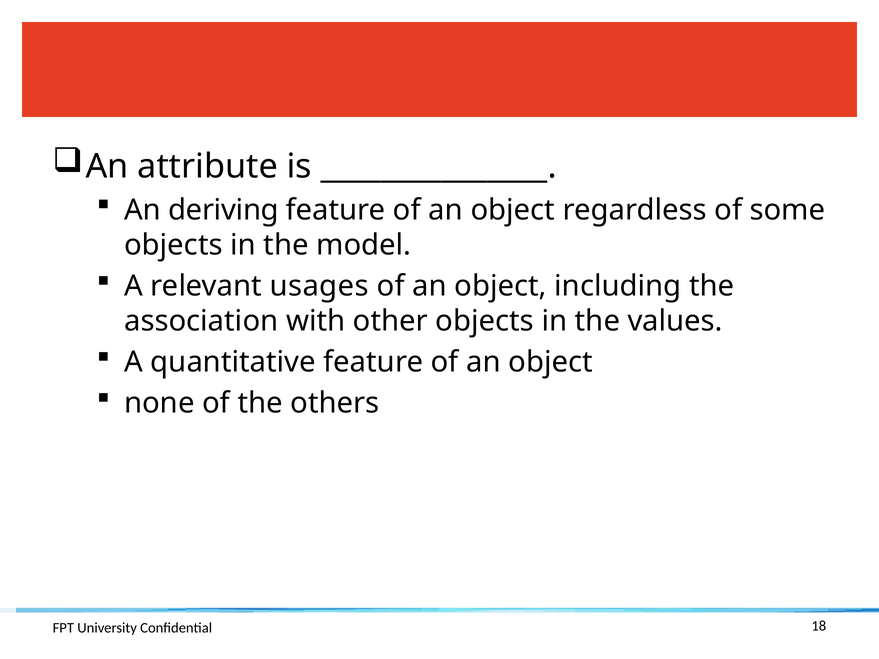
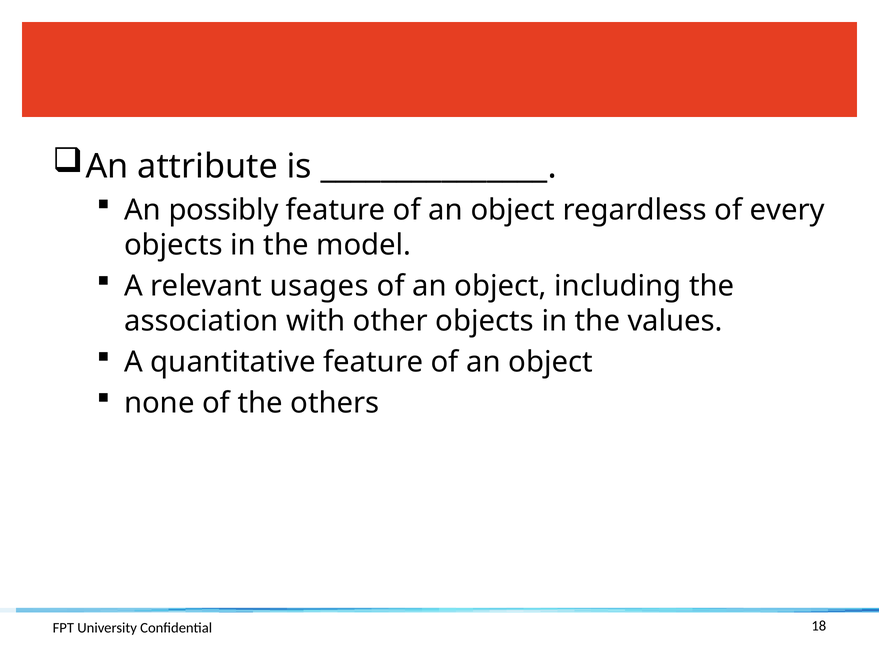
deriving: deriving -> possibly
some: some -> every
